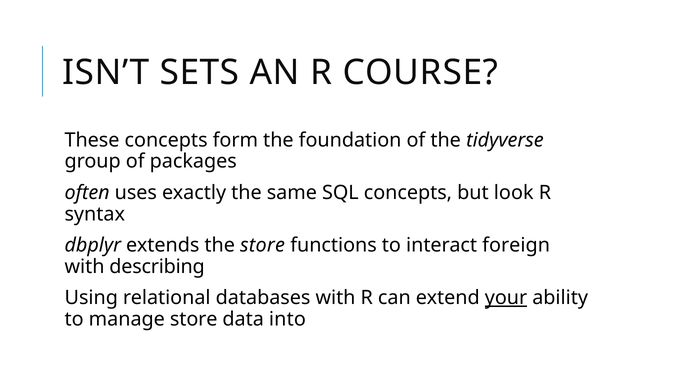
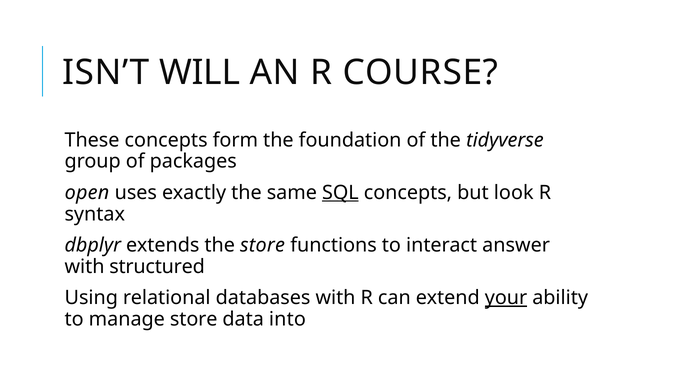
SETS: SETS -> WILL
often: often -> open
SQL underline: none -> present
foreign: foreign -> answer
describing: describing -> structured
